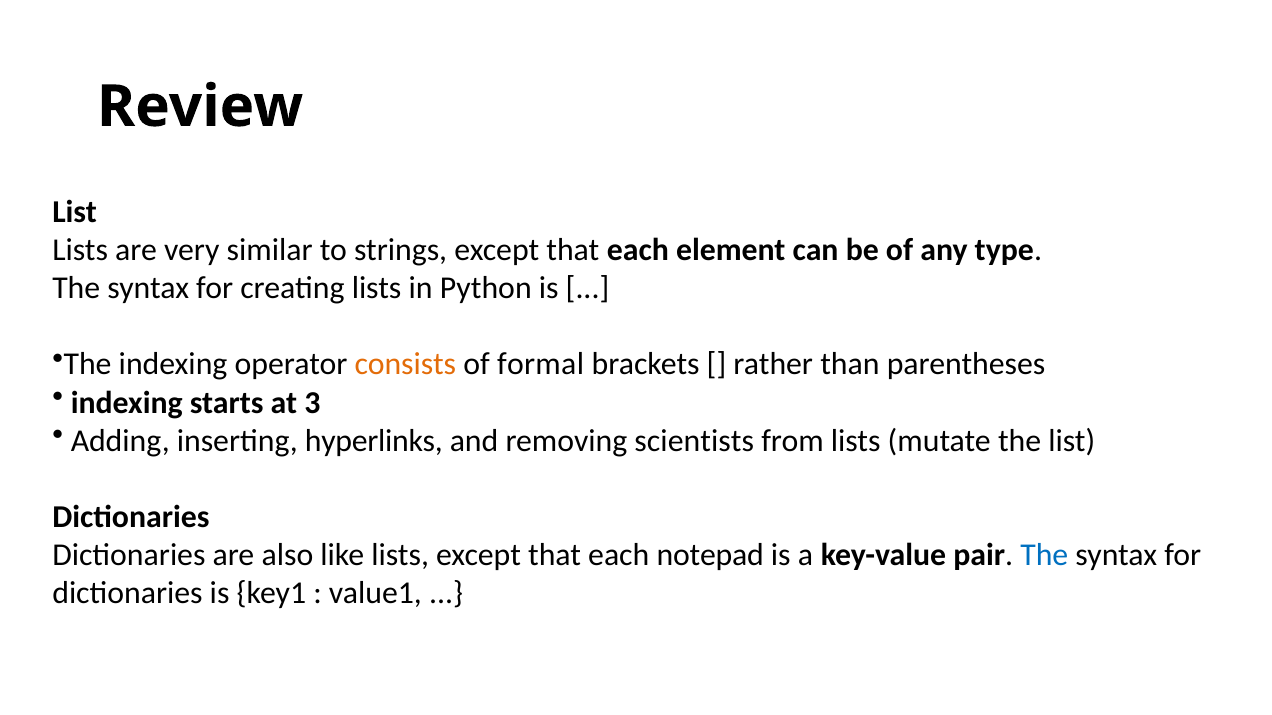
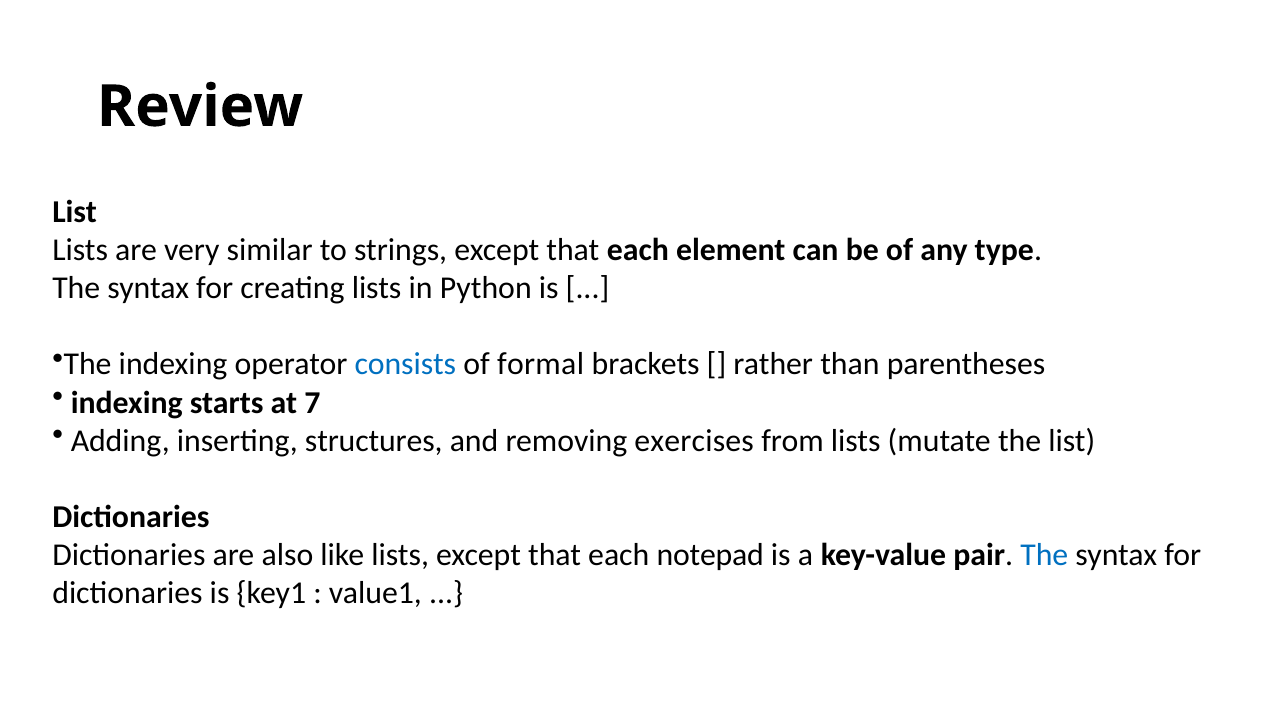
consists colour: orange -> blue
3: 3 -> 7
hyperlinks: hyperlinks -> structures
scientists: scientists -> exercises
